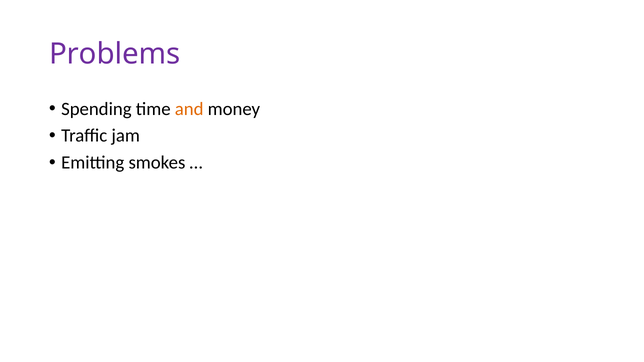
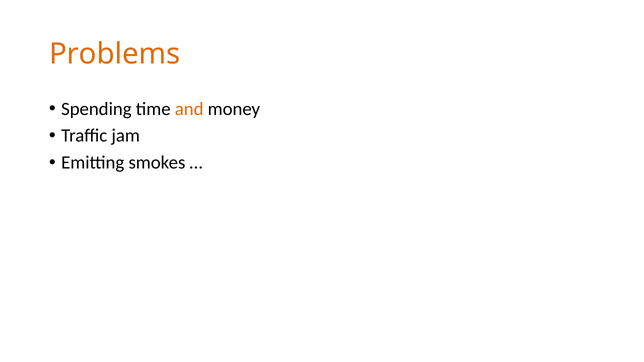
Problems colour: purple -> orange
